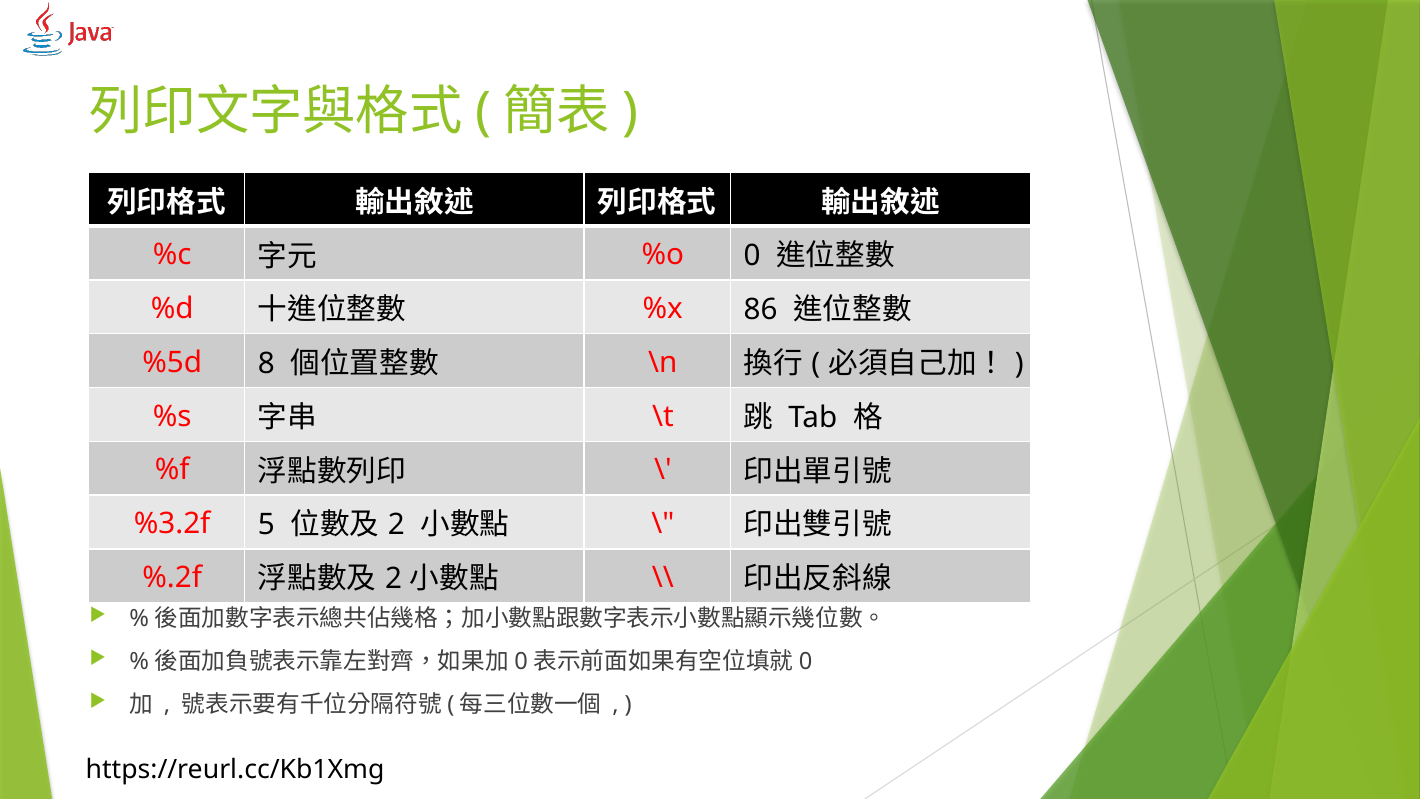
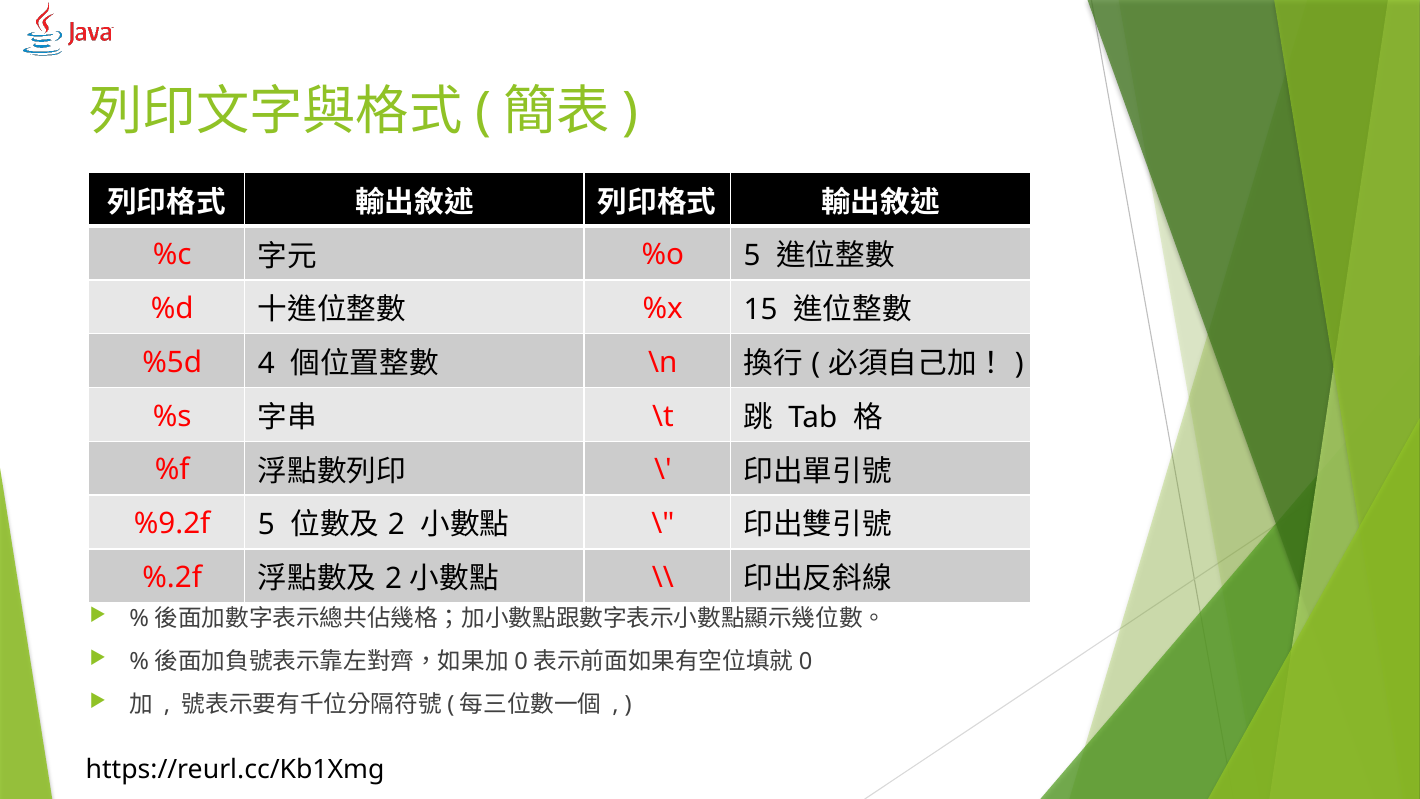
%o 0: 0 -> 5
86: 86 -> 15
8: 8 -> 4
%3.2f: %3.2f -> %9.2f
